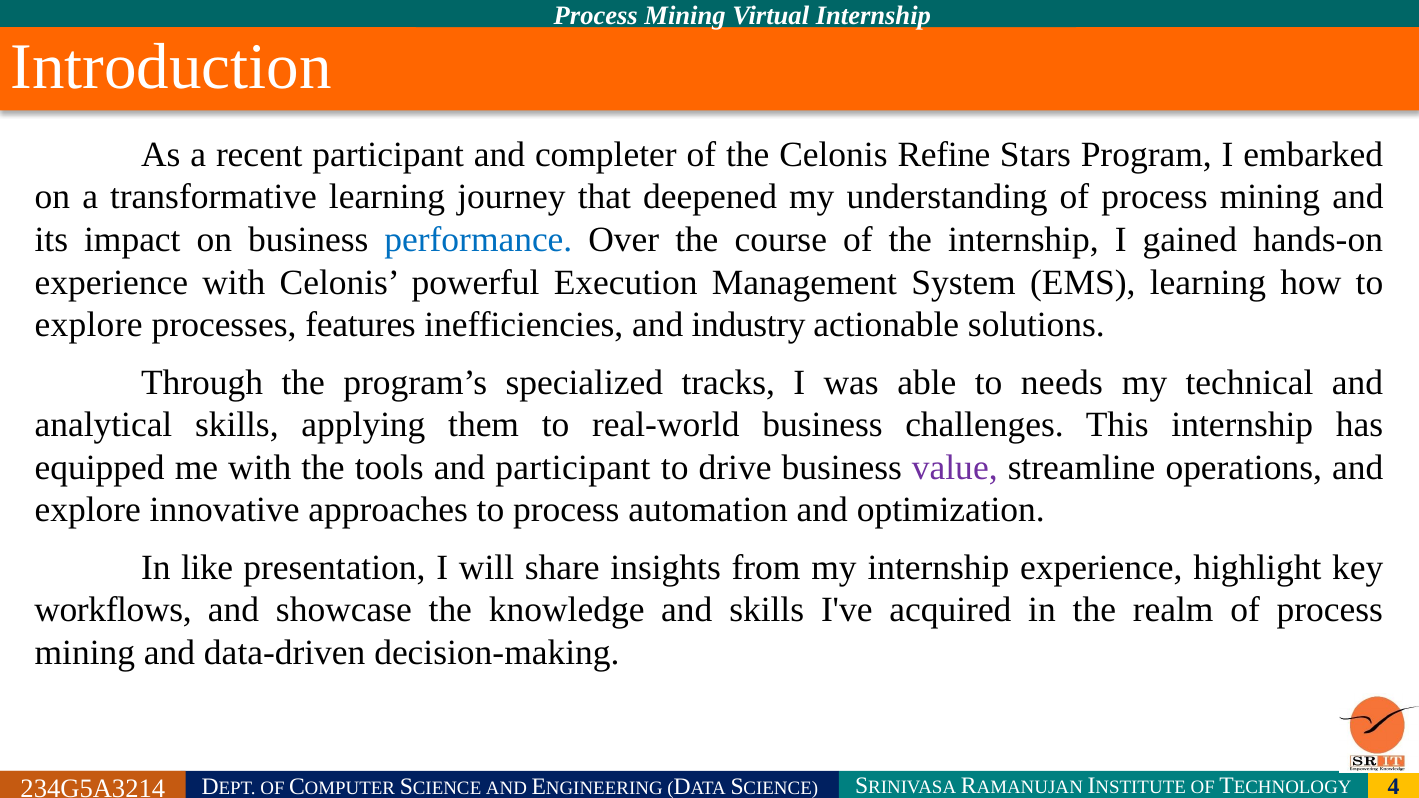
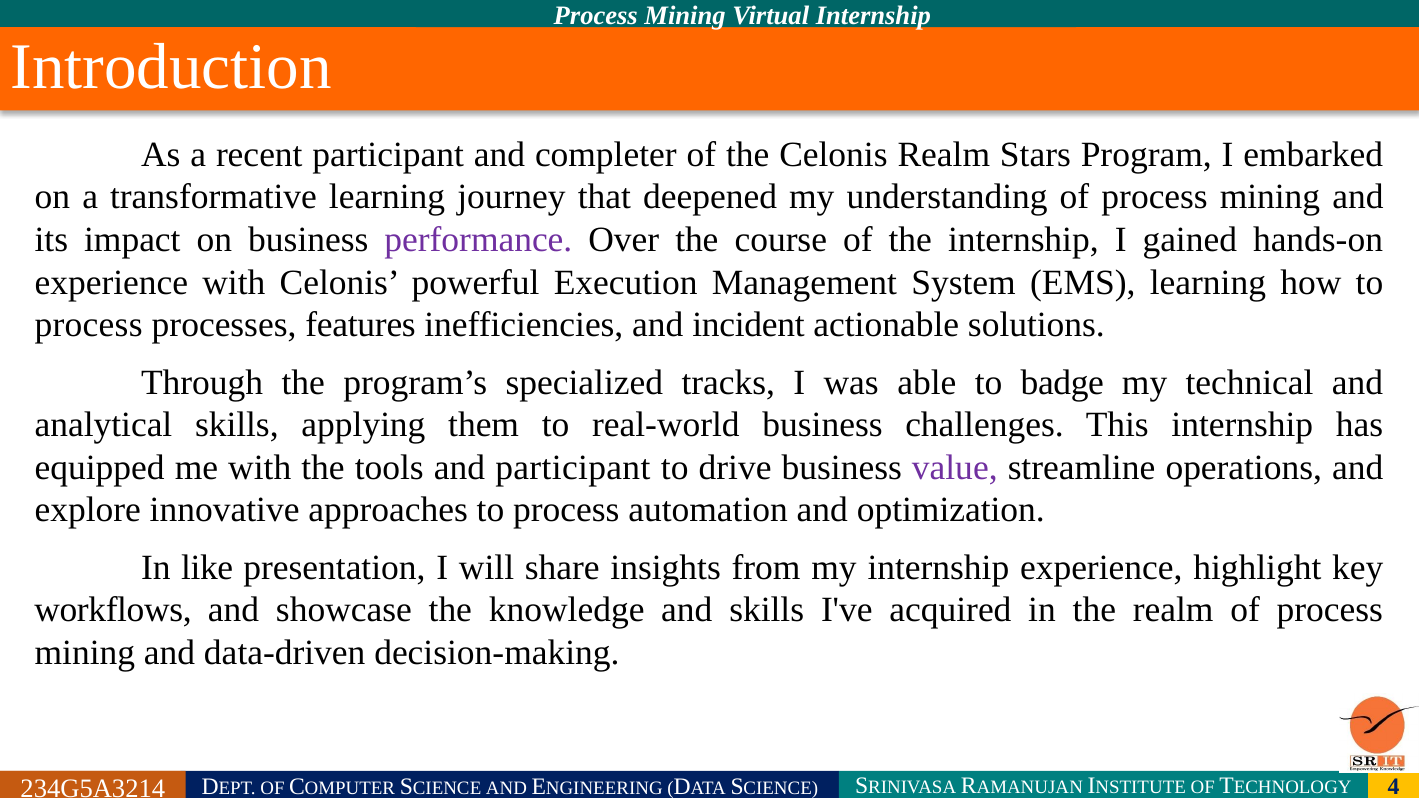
Celonis Refine: Refine -> Realm
performance colour: blue -> purple
explore at (89, 325): explore -> process
industry: industry -> incident
needs: needs -> badge
